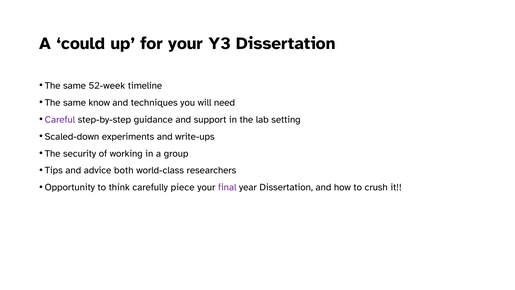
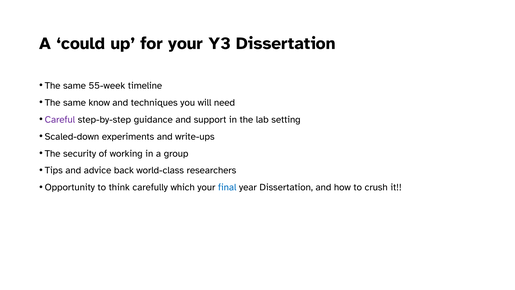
52-week: 52-week -> 55-week
both: both -> back
piece: piece -> which
final colour: purple -> blue
